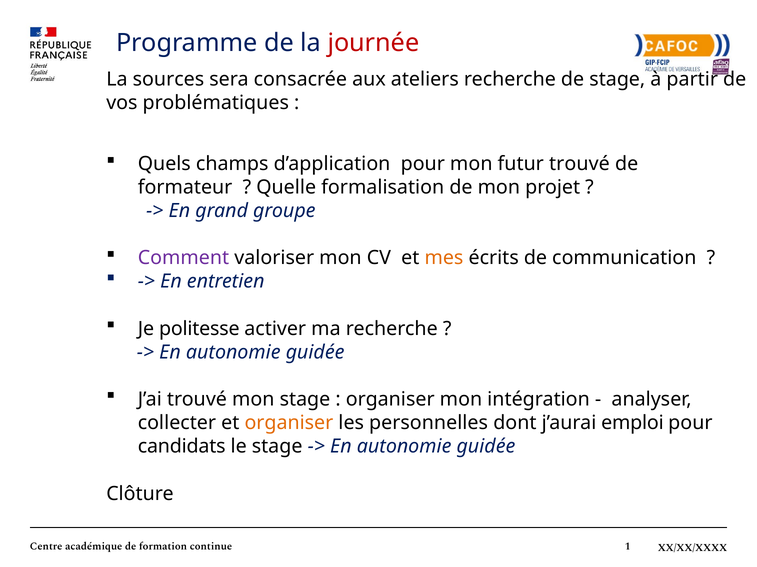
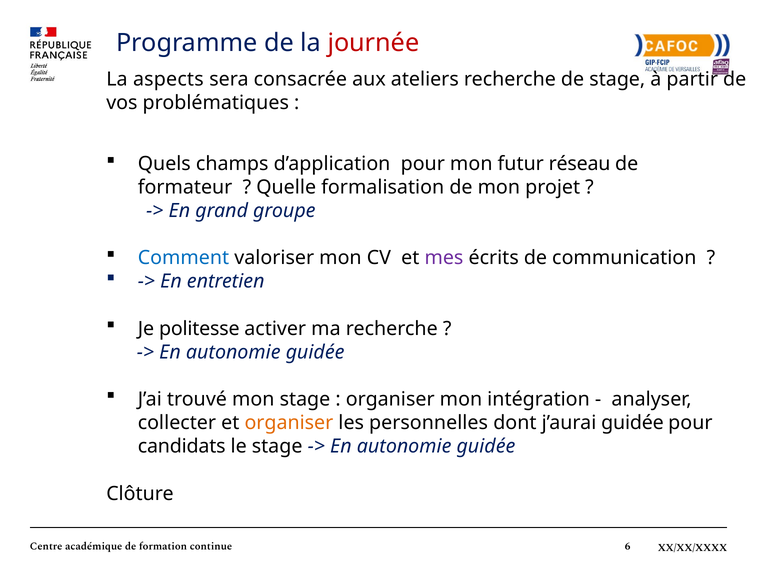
sources: sources -> aspects
futur trouvé: trouvé -> réseau
Comment colour: purple -> blue
mes colour: orange -> purple
j’aurai emploi: emploi -> guidée
1: 1 -> 6
